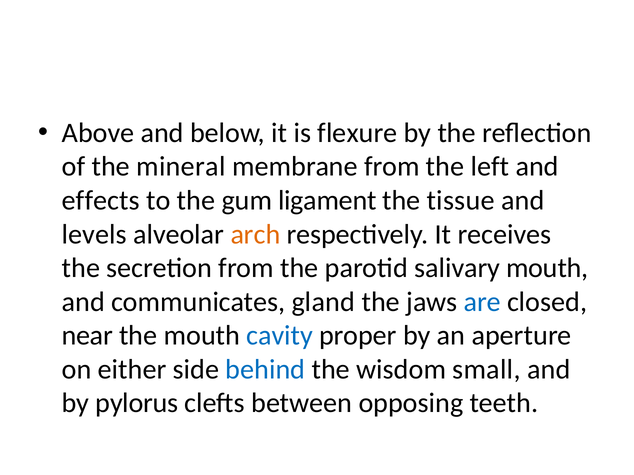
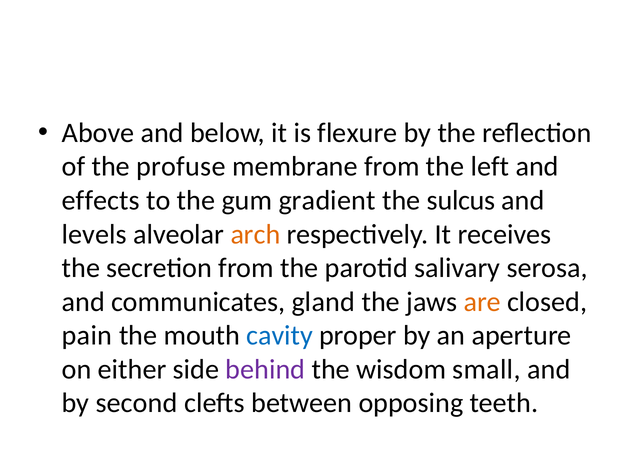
mineral: mineral -> profuse
ligament: ligament -> gradient
tissue: tissue -> sulcus
salivary mouth: mouth -> serosa
are colour: blue -> orange
near: near -> pain
behind colour: blue -> purple
pylorus: pylorus -> second
